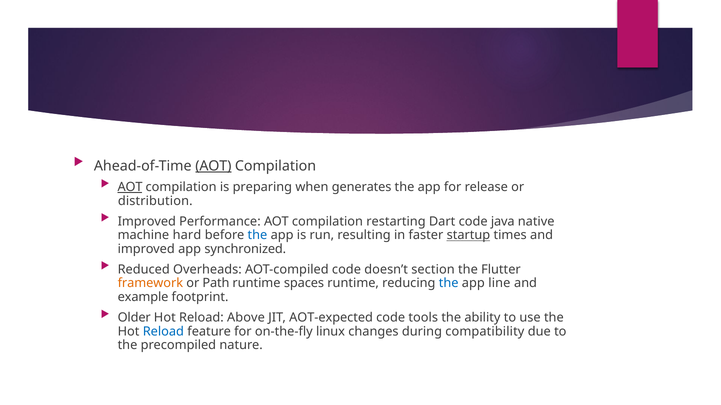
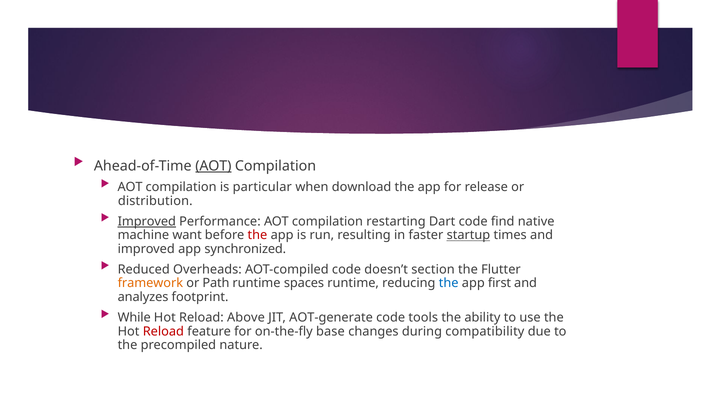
AOT at (130, 187) underline: present -> none
preparing: preparing -> particular
generates: generates -> download
Improved at (147, 222) underline: none -> present
java: java -> find
hard: hard -> want
the at (257, 236) colour: blue -> red
line: line -> first
example: example -> analyzes
Older: Older -> While
AOT-expected: AOT-expected -> AOT-generate
Reload at (163, 332) colour: blue -> red
linux: linux -> base
